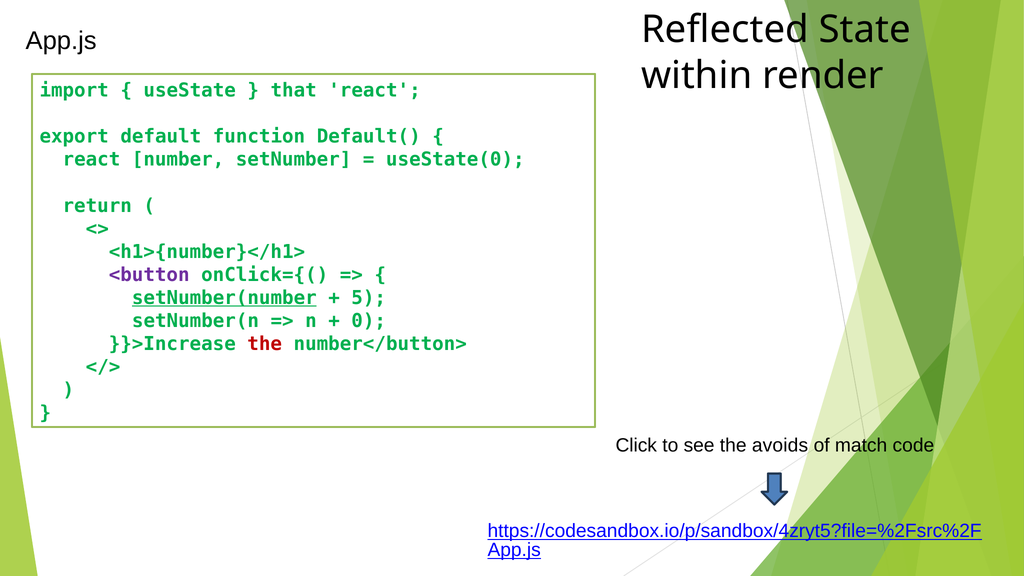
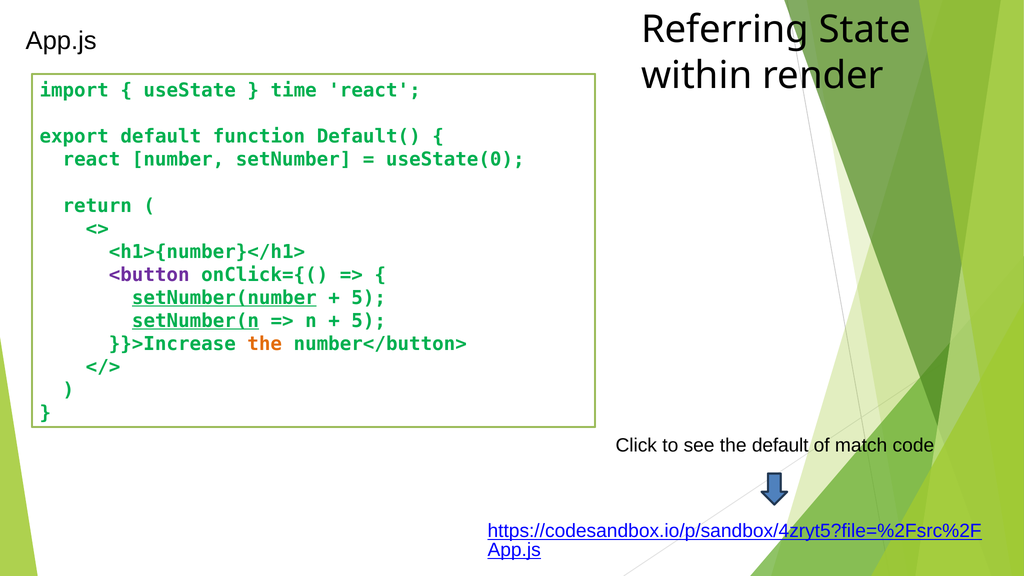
Reflected: Reflected -> Referring
that: that -> time
setNumber(n underline: none -> present
0 at (369, 321): 0 -> 5
the at (265, 344) colour: red -> orange
the avoids: avoids -> default
